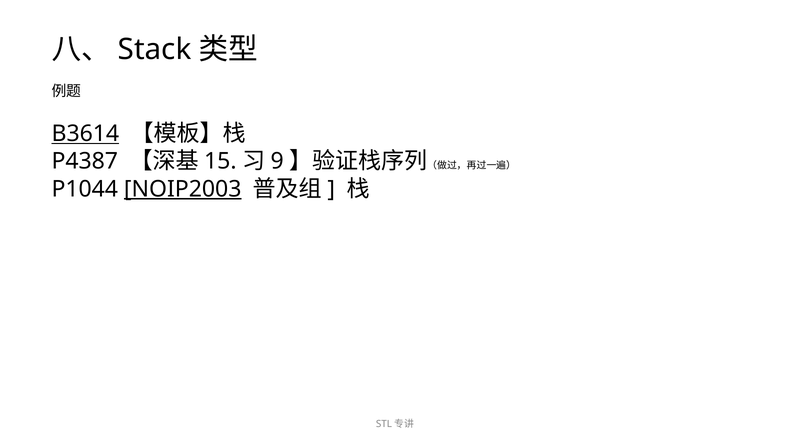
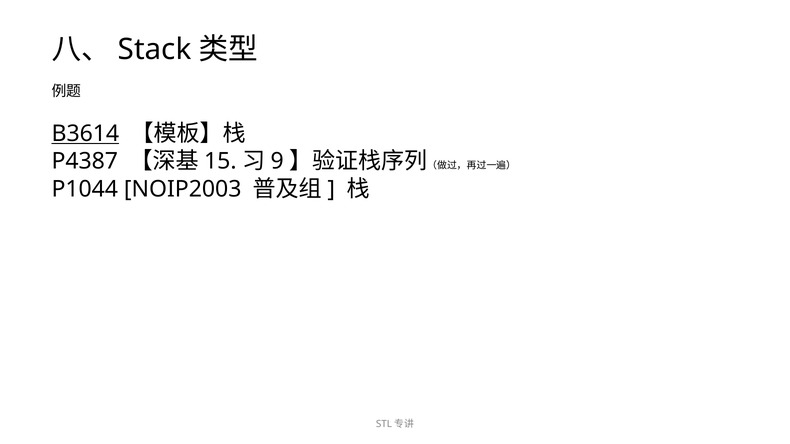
NOIP2003 underline: present -> none
